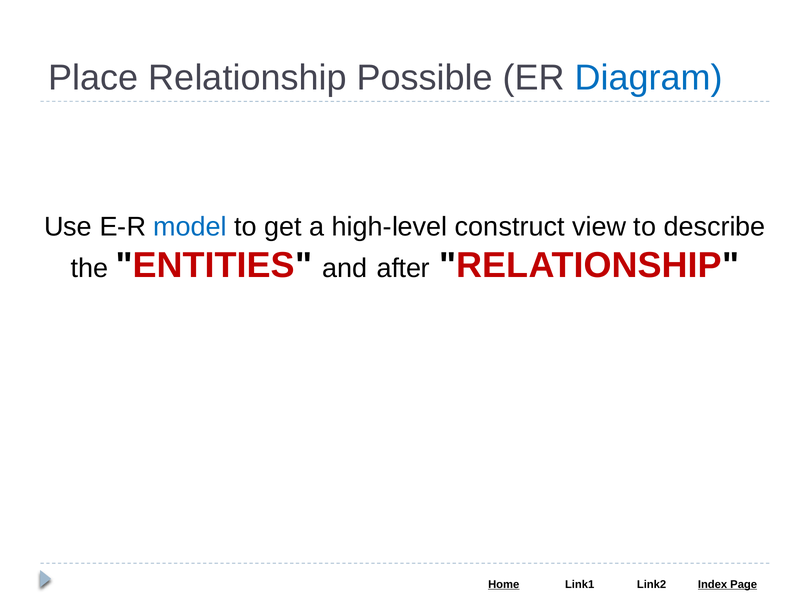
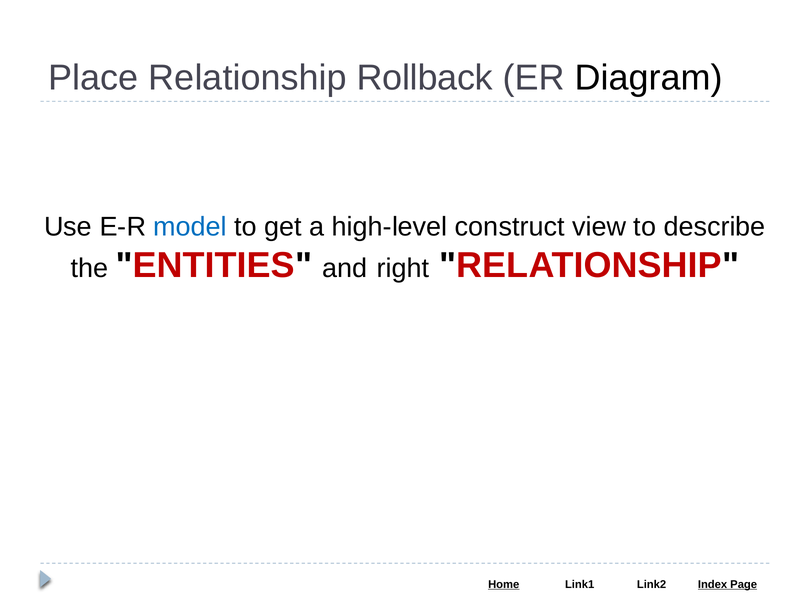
Possible: Possible -> Rollback
Diagram colour: blue -> black
after: after -> right
